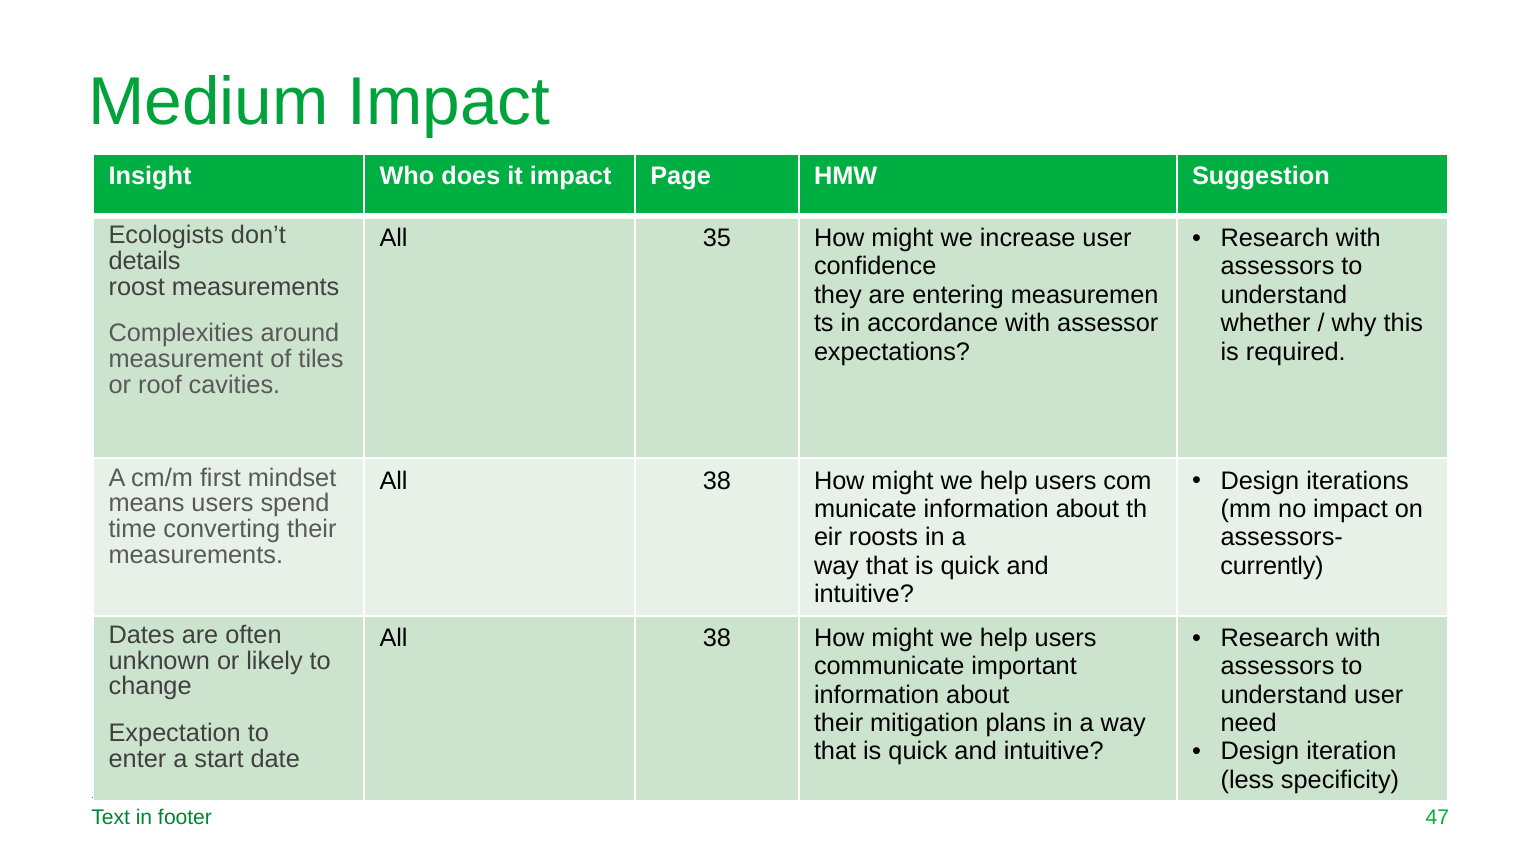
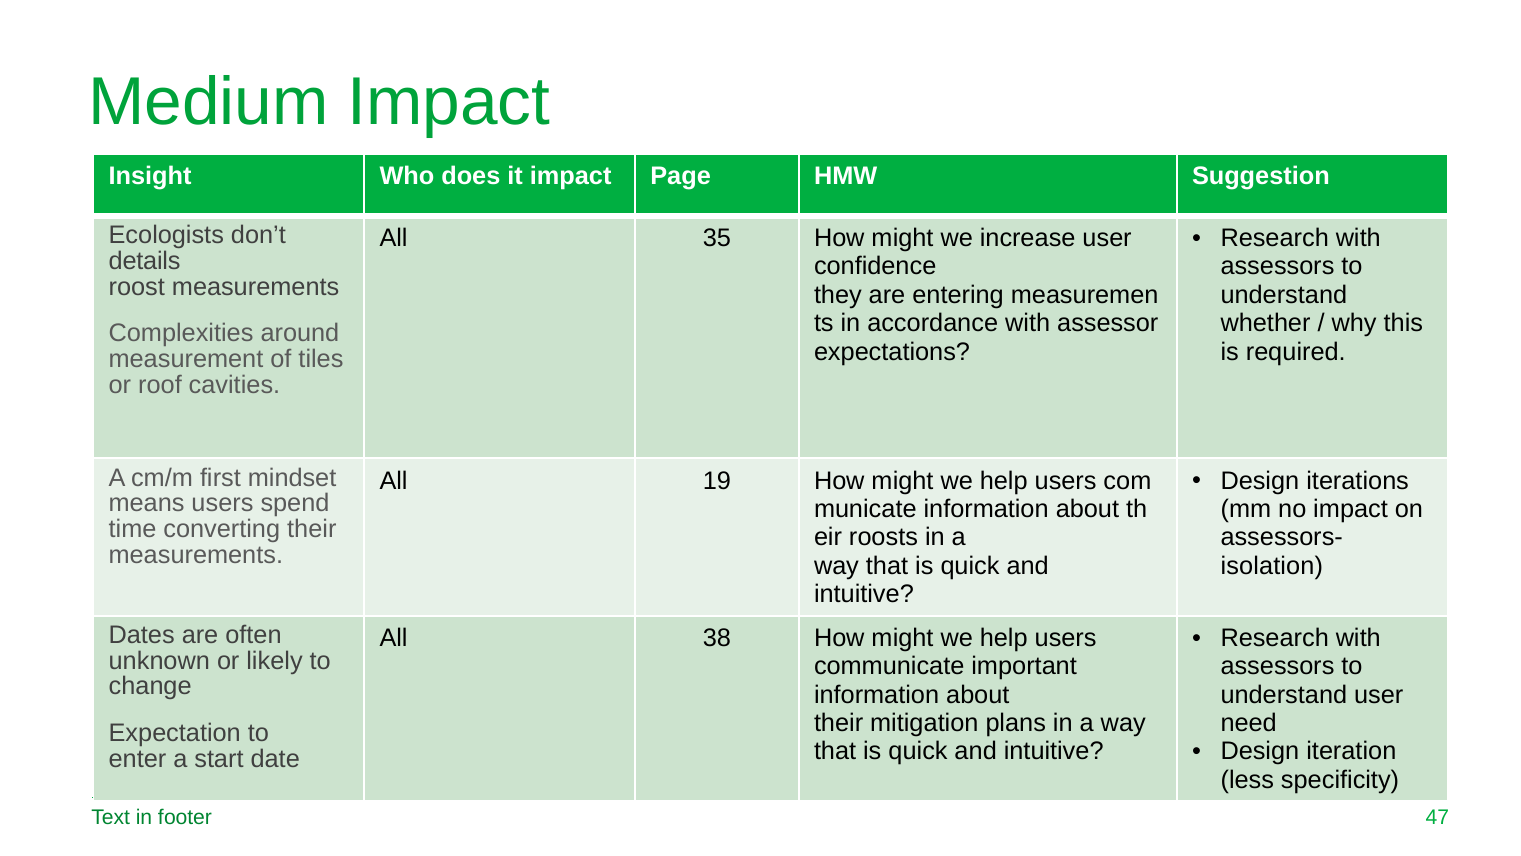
38 at (717, 480): 38 -> 19
currently: currently -> isolation
